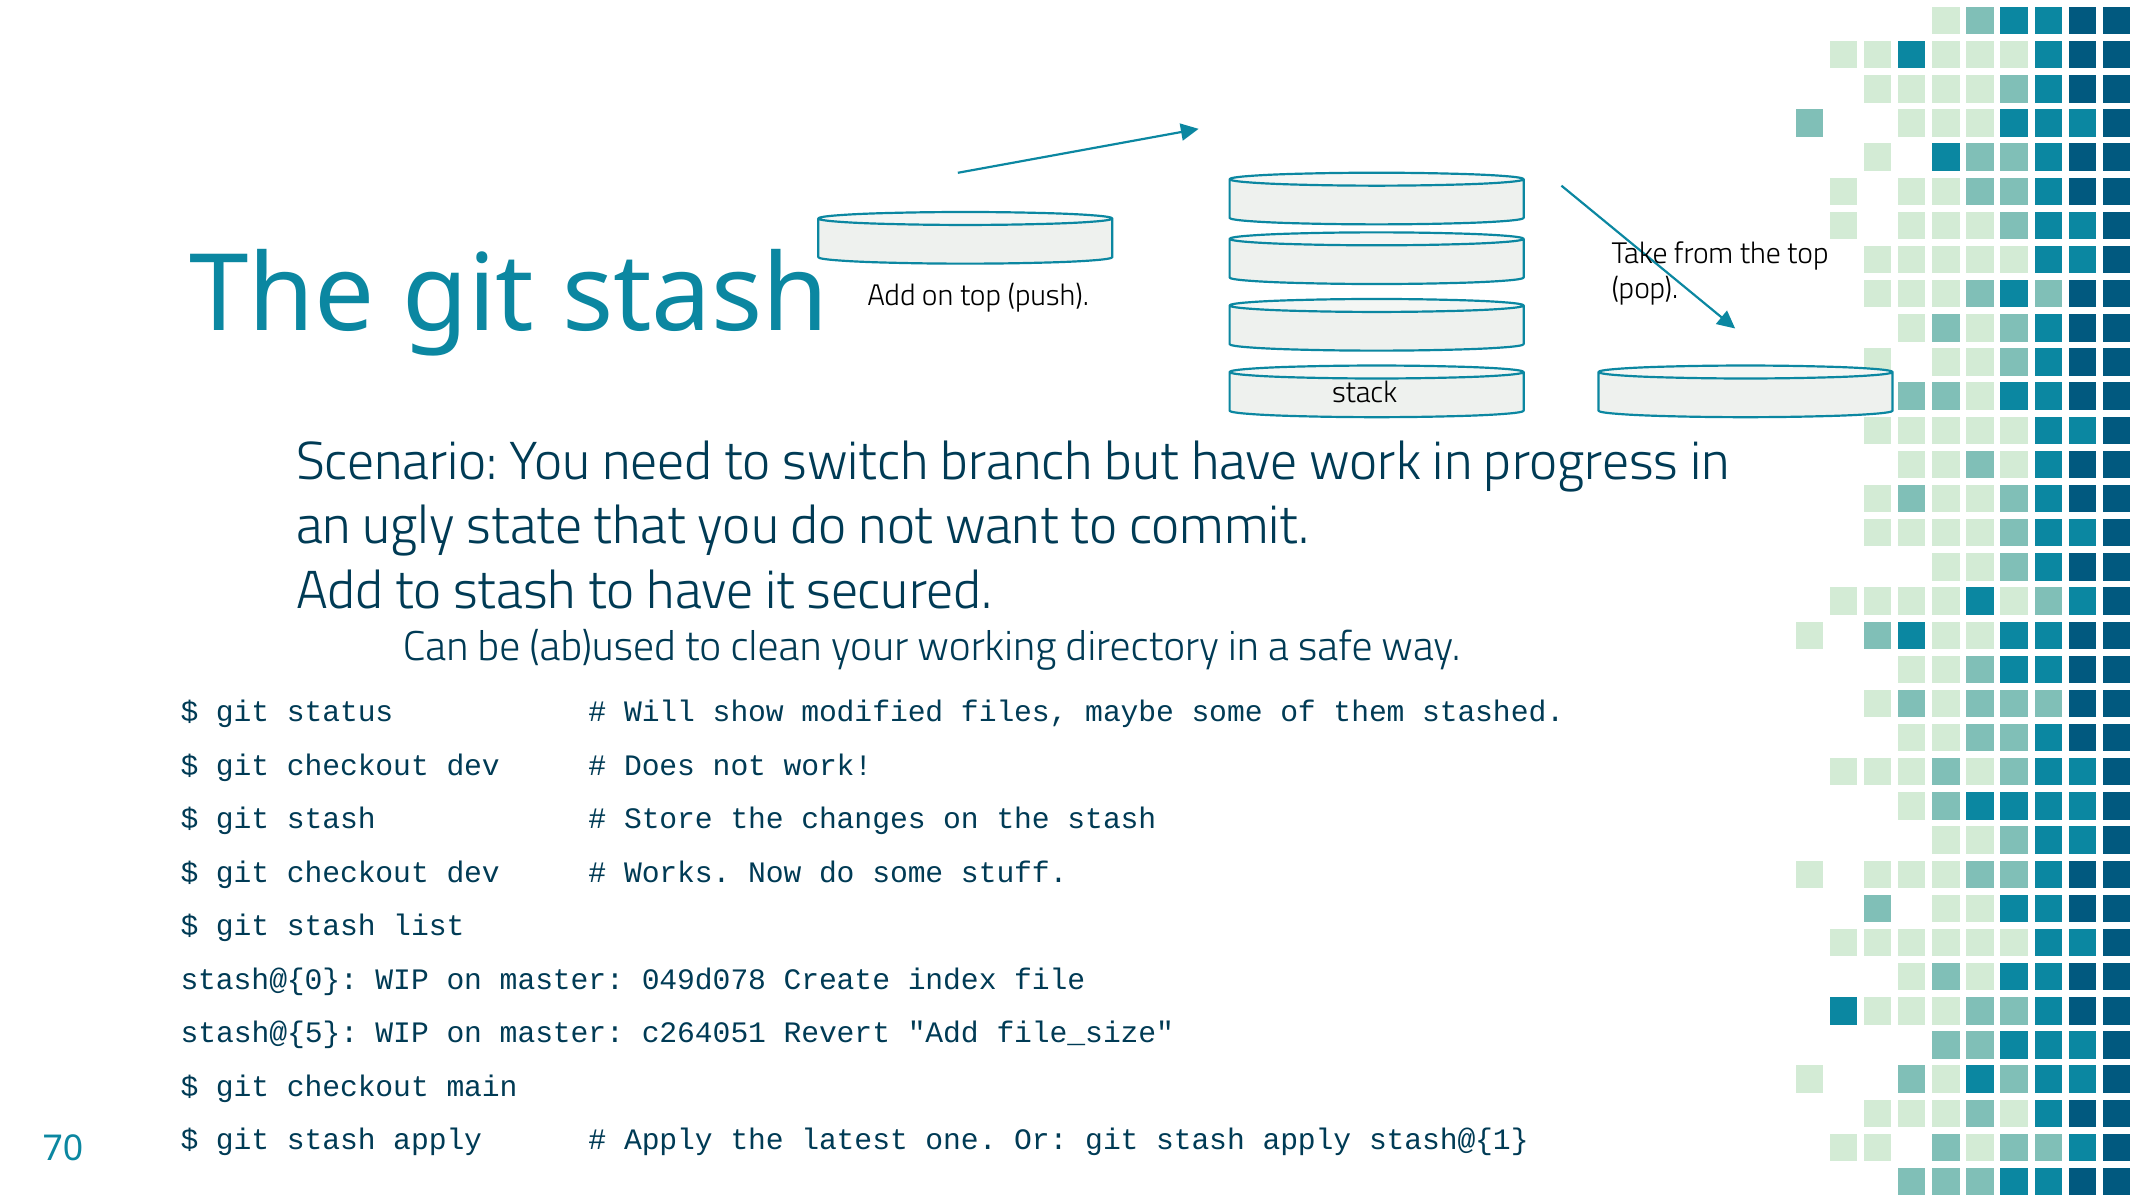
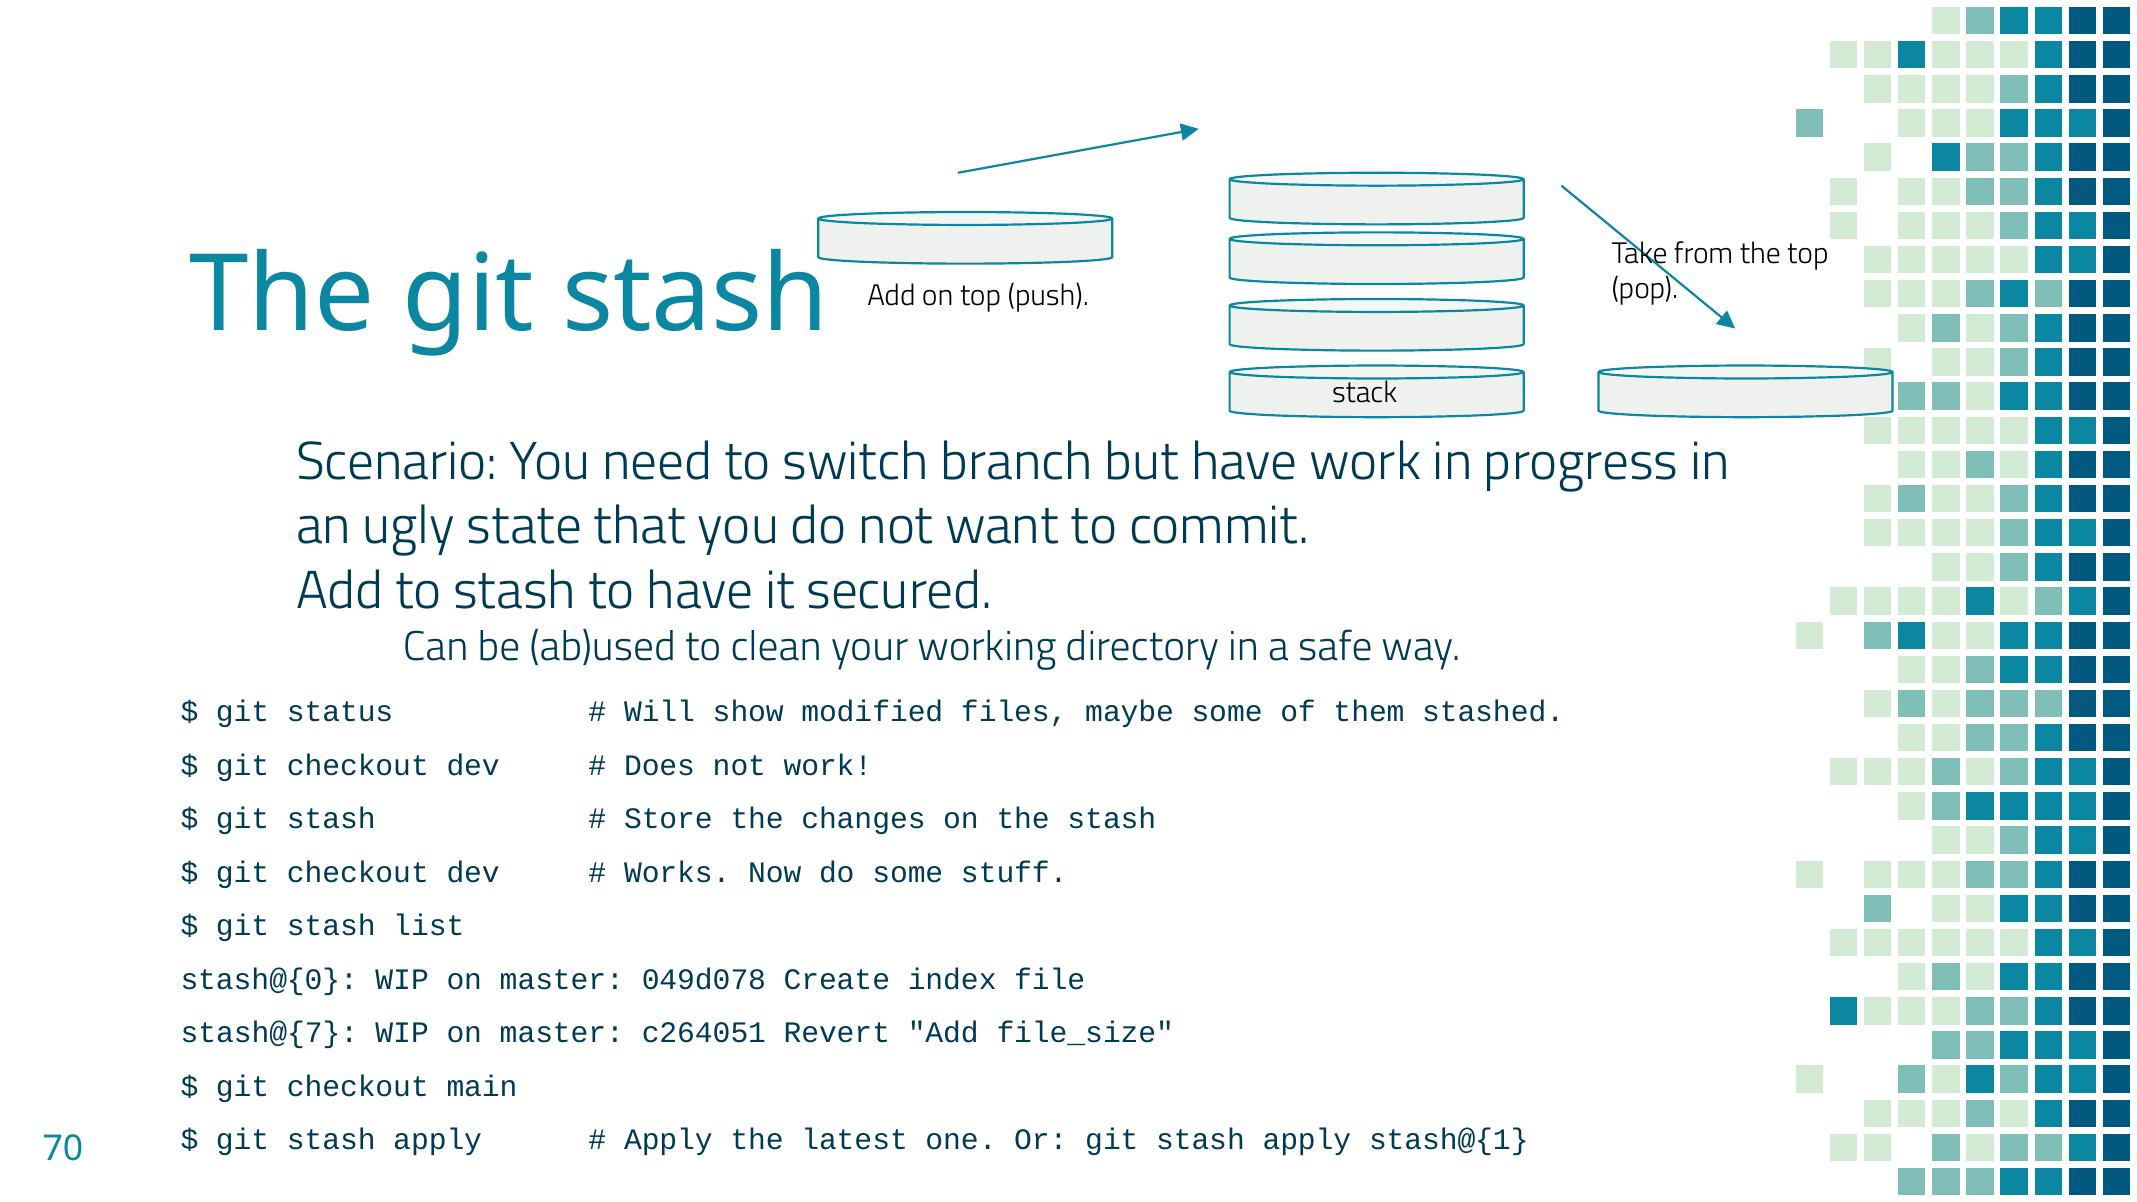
stash@{5: stash@{5 -> stash@{7
